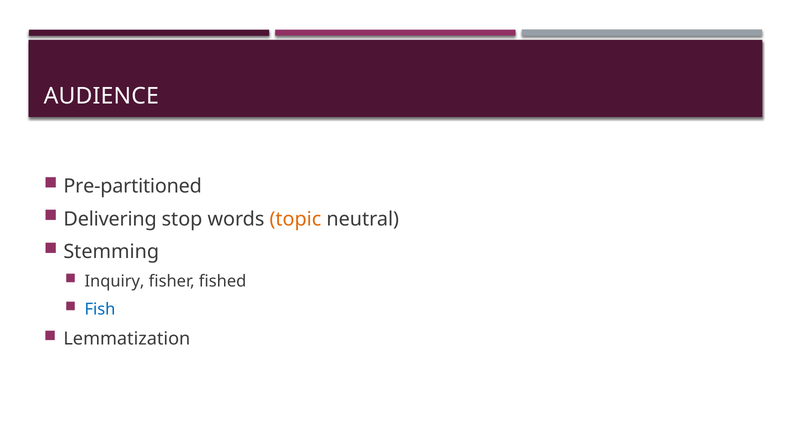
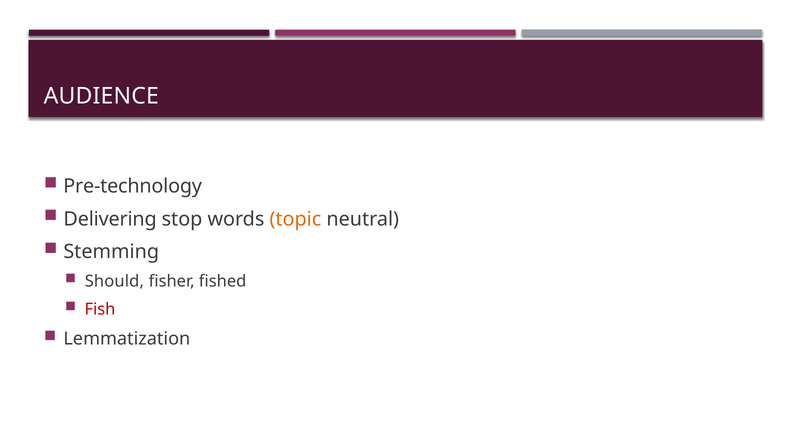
Pre-partitioned: Pre-partitioned -> Pre-technology
Inquiry: Inquiry -> Should
Fish colour: blue -> red
